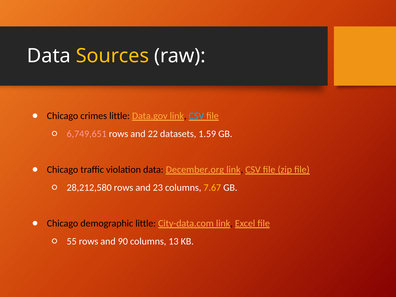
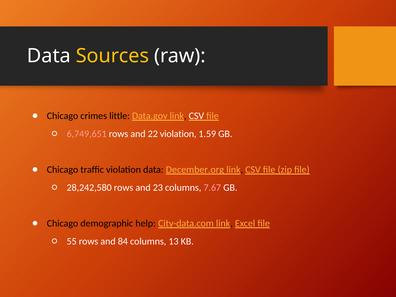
CSV at (196, 116) colour: light blue -> white
22 datasets: datasets -> violation
28,212,580: 28,212,580 -> 28,242,580
7.67 colour: yellow -> pink
demographic little: little -> help
90: 90 -> 84
